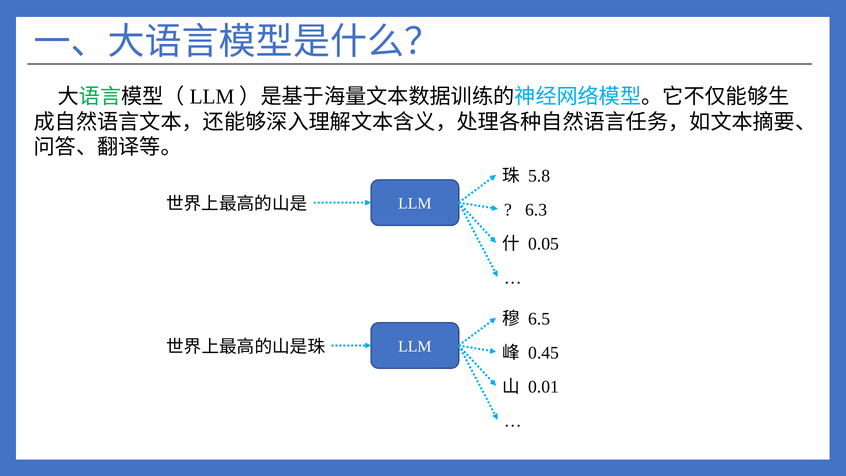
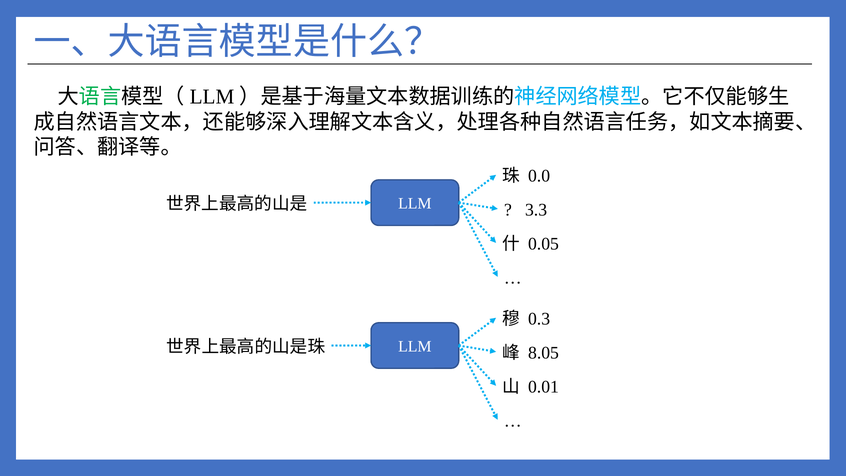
5.8: 5.8 -> 0.0
6.3: 6.3 -> 3.3
6.5: 6.5 -> 0.3
0.45: 0.45 -> 8.05
